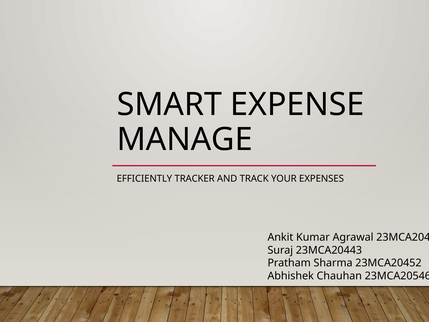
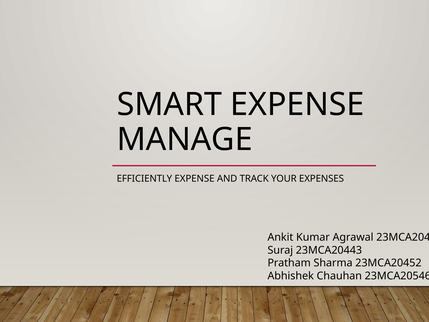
EFFICIENTLY TRACKER: TRACKER -> EXPENSE
